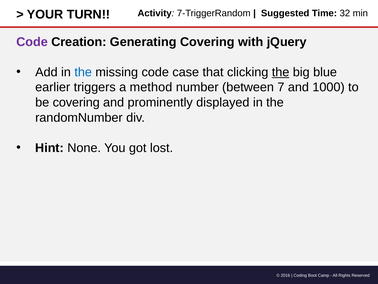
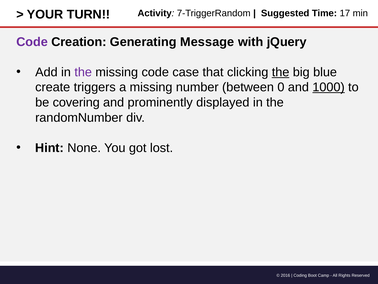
32: 32 -> 17
Generating Covering: Covering -> Message
the at (83, 72) colour: blue -> purple
earlier: earlier -> create
a method: method -> missing
7: 7 -> 0
1000 underline: none -> present
